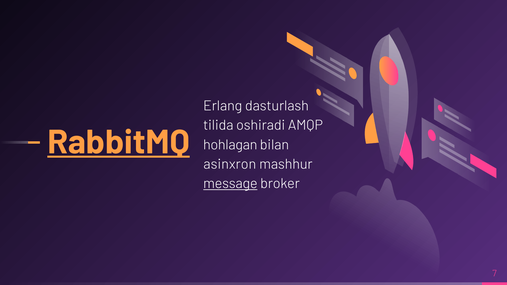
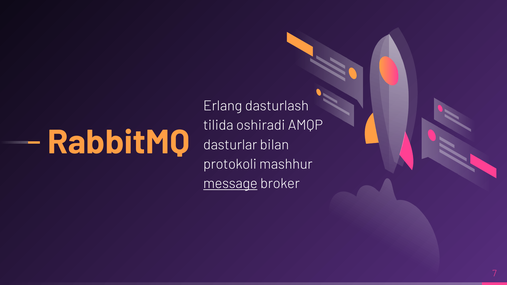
RabbitMQ underline: present -> none
hohlagan: hohlagan -> dasturlar
asinxron: asinxron -> protokoli
